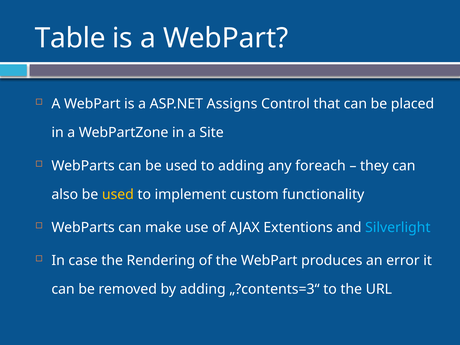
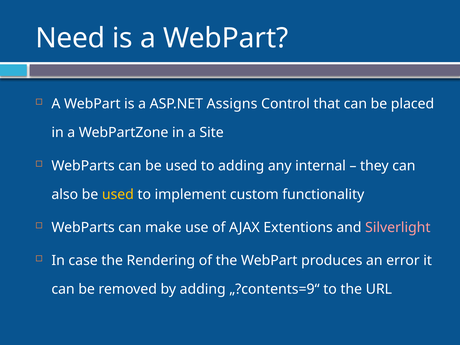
Table: Table -> Need
foreach: foreach -> internal
Silverlight colour: light blue -> pink
„?contents=3“: „?contents=3“ -> „?contents=9“
